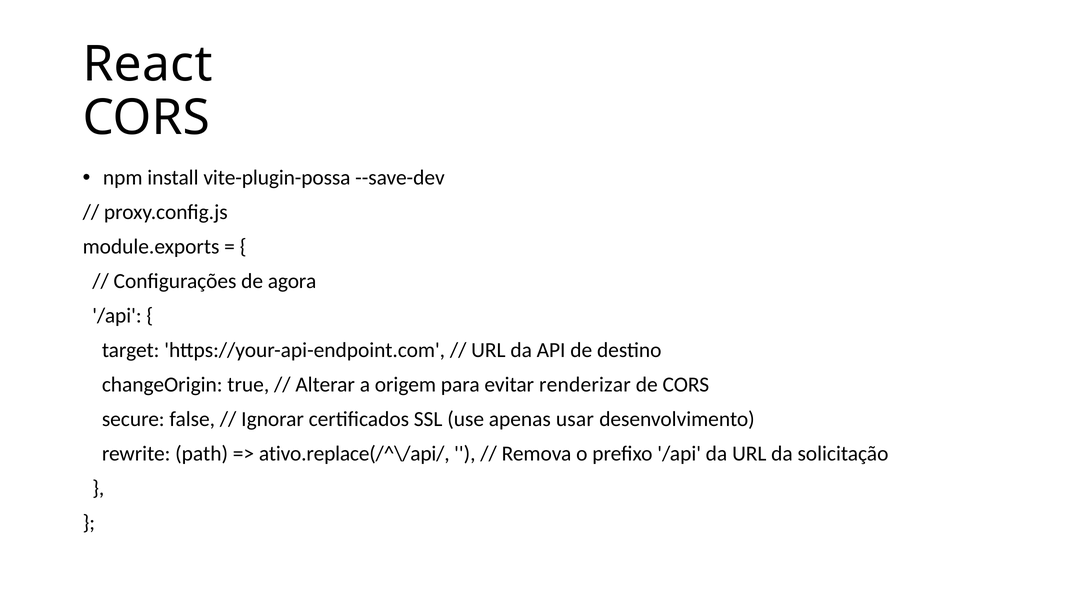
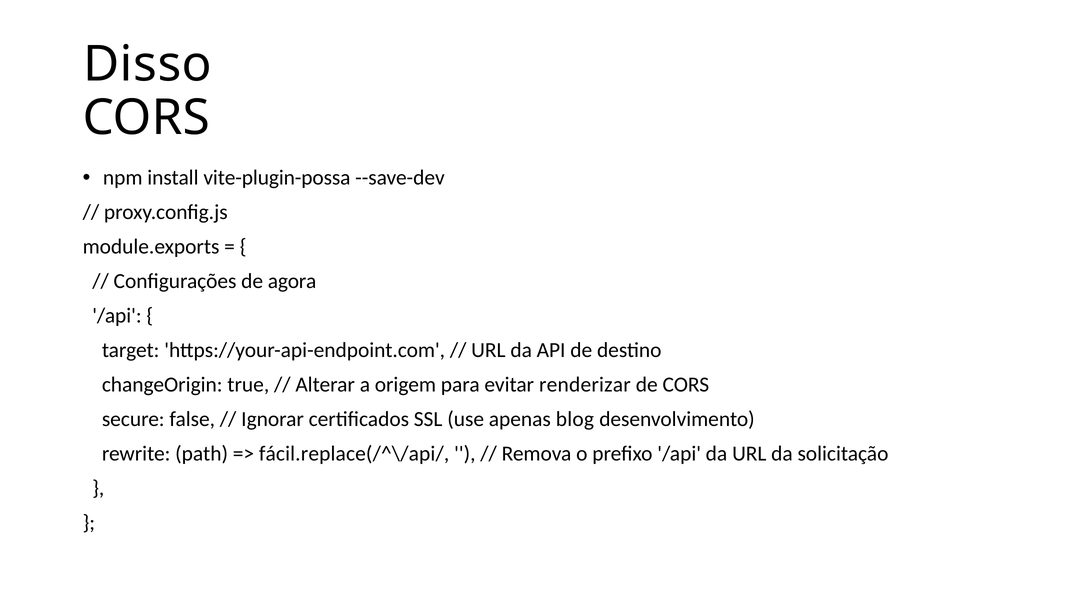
React: React -> Disso
usar: usar -> blog
ativo.replace(/^\/api/: ativo.replace(/^\/api/ -> fácil.replace(/^\/api/
